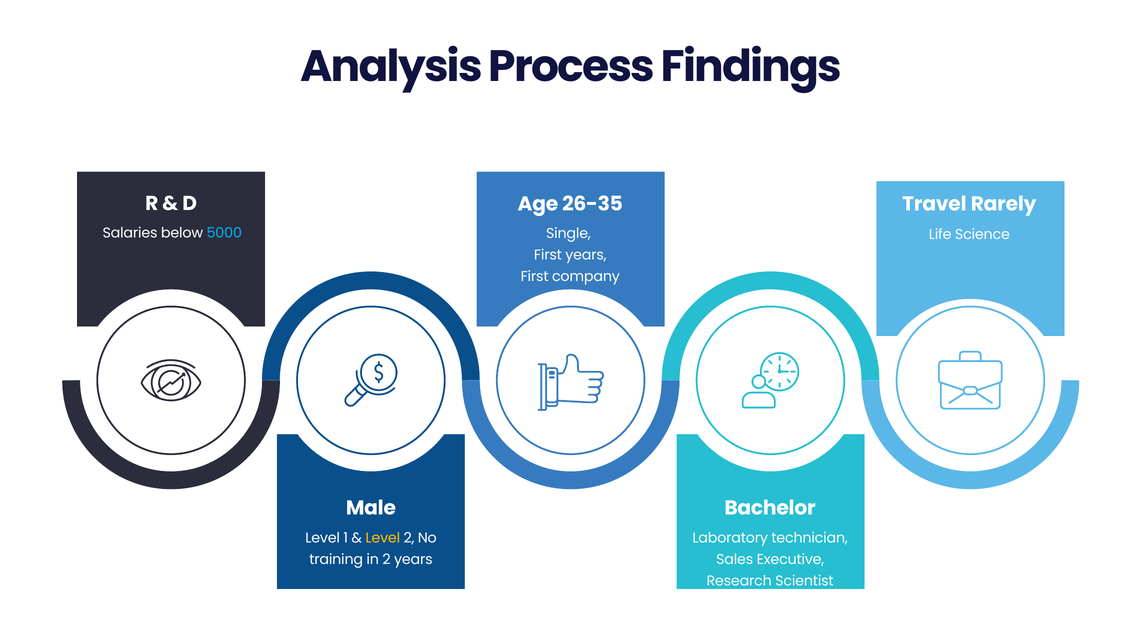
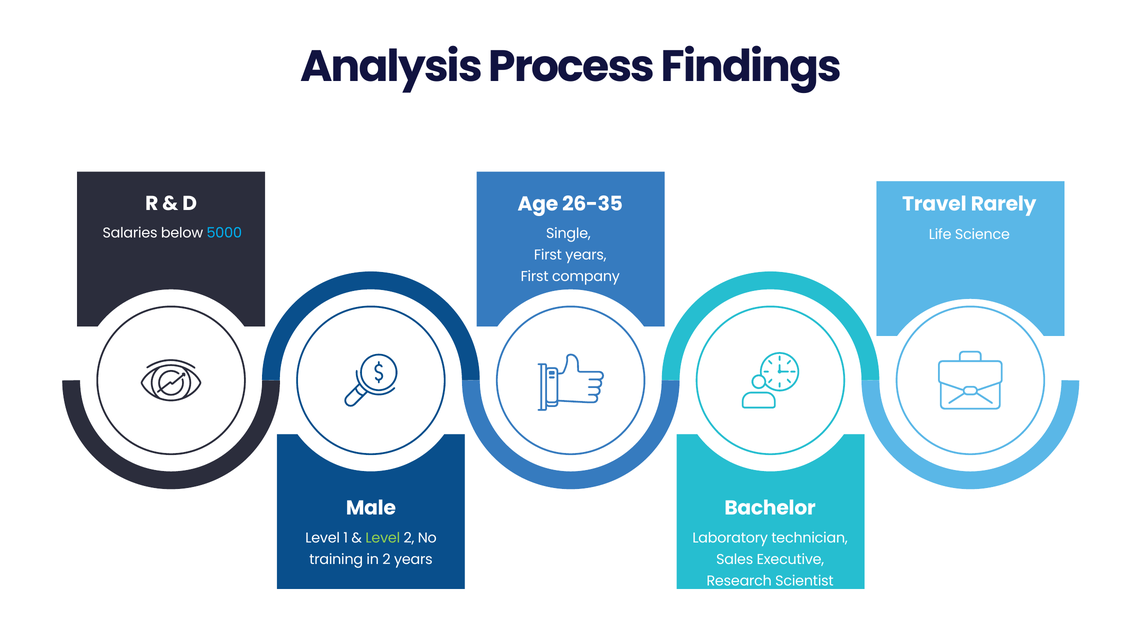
Level at (383, 538) colour: yellow -> light green
